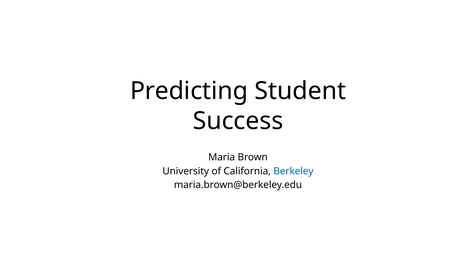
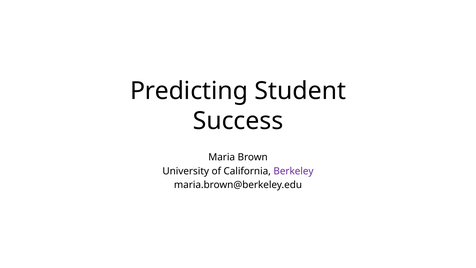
Berkeley colour: blue -> purple
